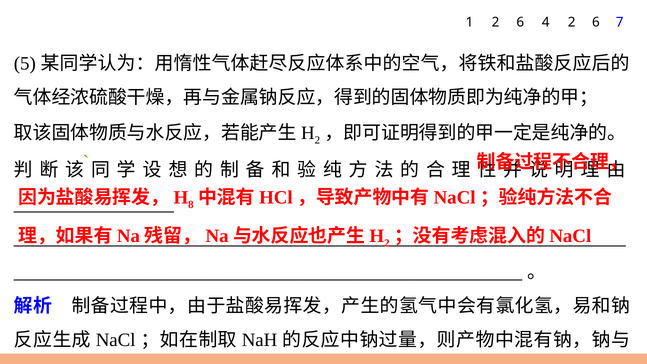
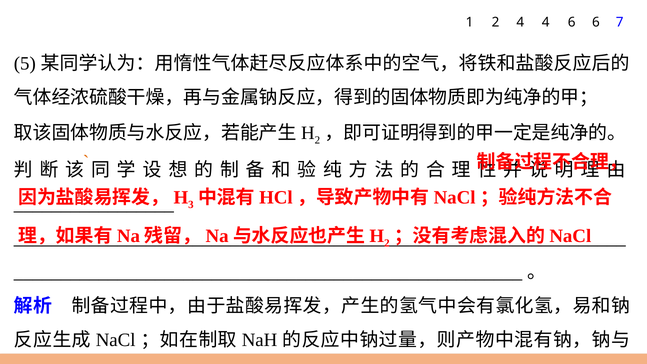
6 at (520, 22): 6 -> 4
4 2: 2 -> 6
8: 8 -> 3
